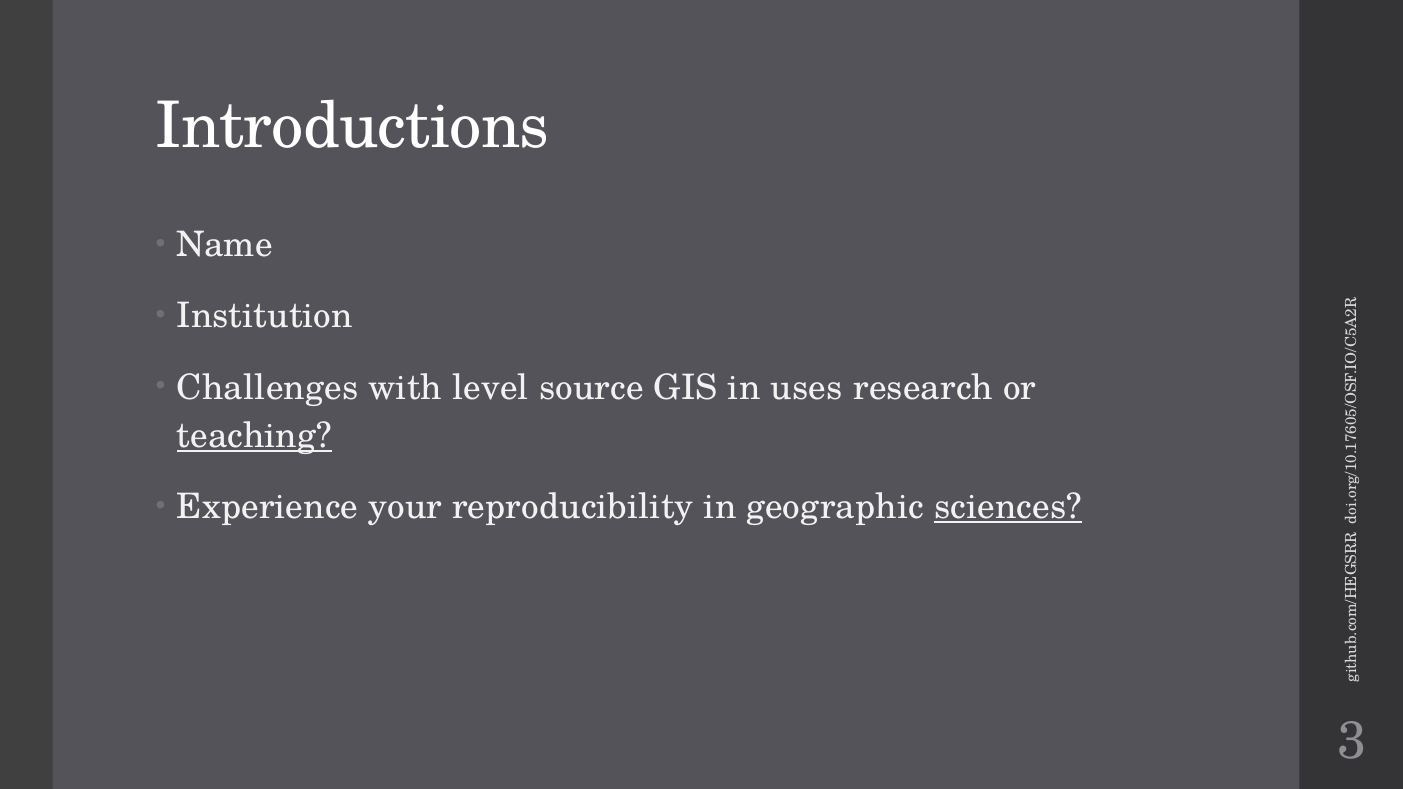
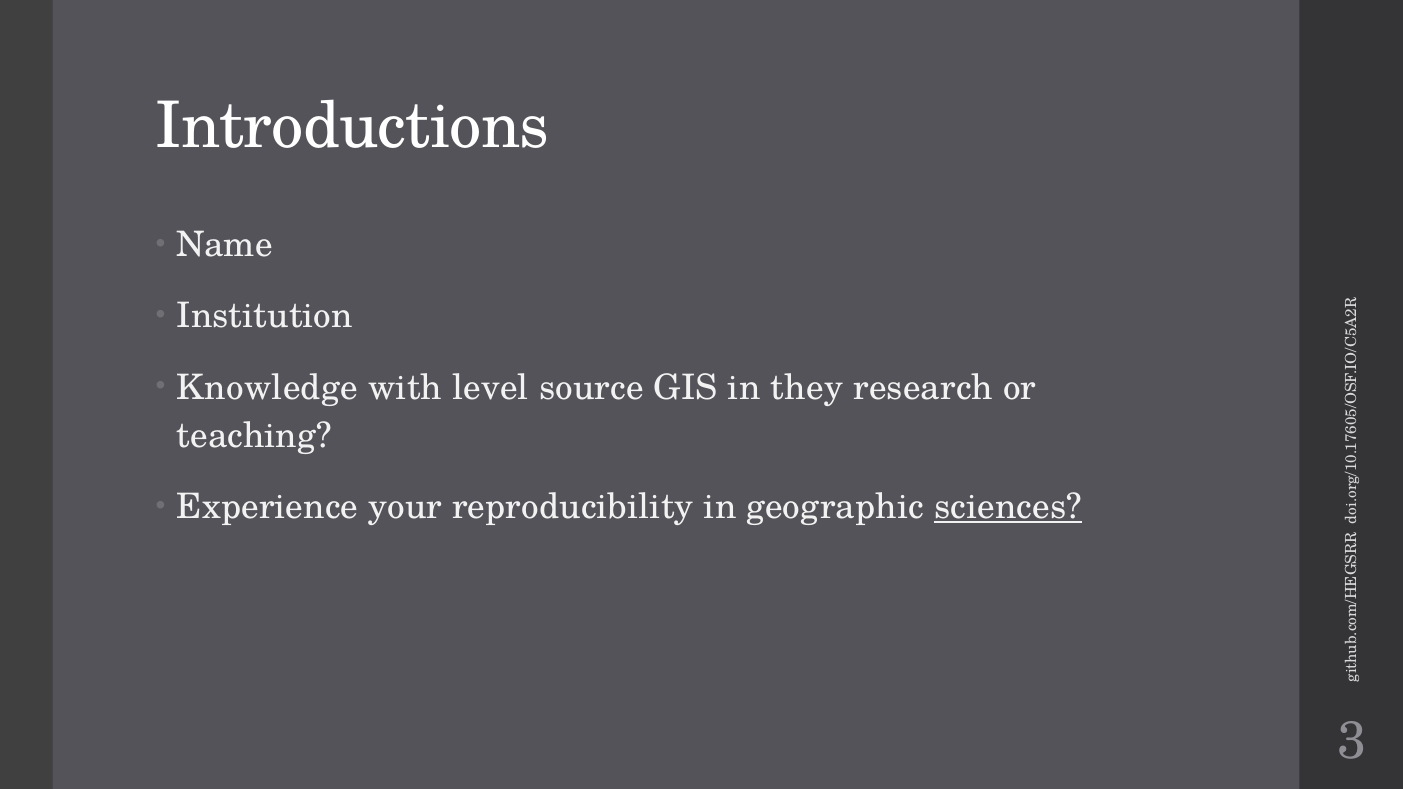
Challenges: Challenges -> Knowledge
uses: uses -> they
teaching underline: present -> none
